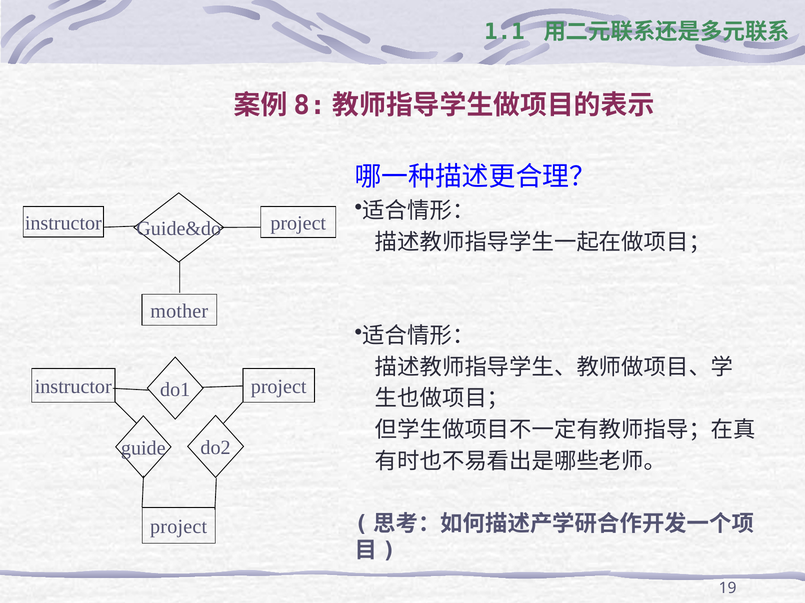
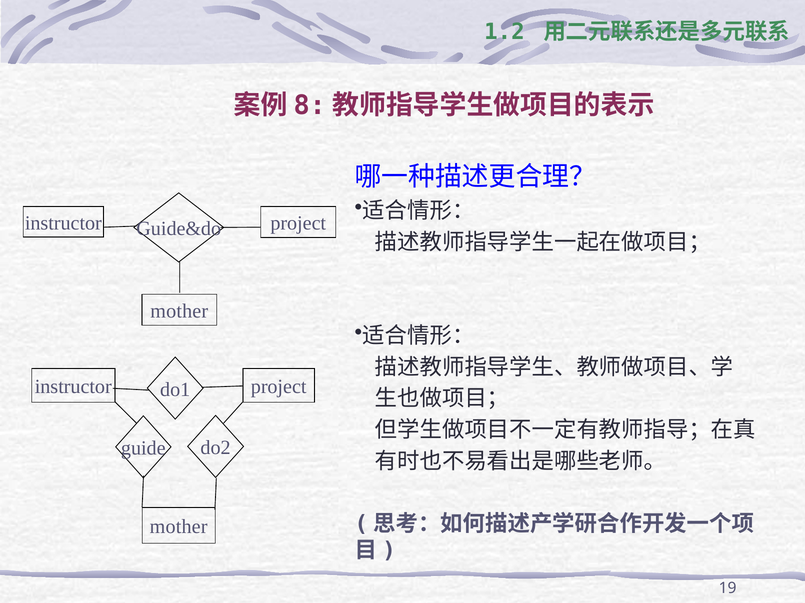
1.1: 1.1 -> 1.2
project at (179, 527): project -> mother
